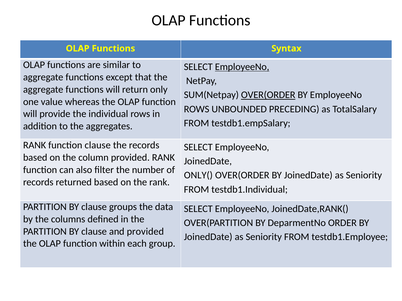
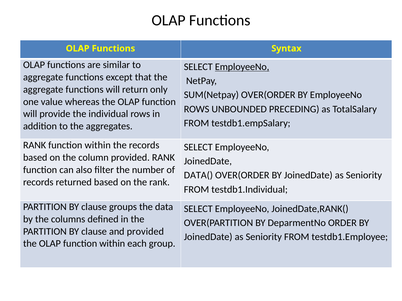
OVER(ORDER at (268, 95) underline: present -> none
RANK function clause: clause -> within
ONLY(: ONLY( -> DATA(
